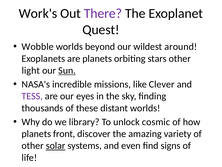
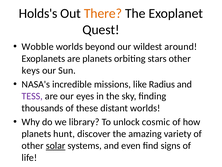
Work's: Work's -> Holds's
There colour: purple -> orange
light: light -> keys
Sun underline: present -> none
Clever: Clever -> Radius
front: front -> hunt
